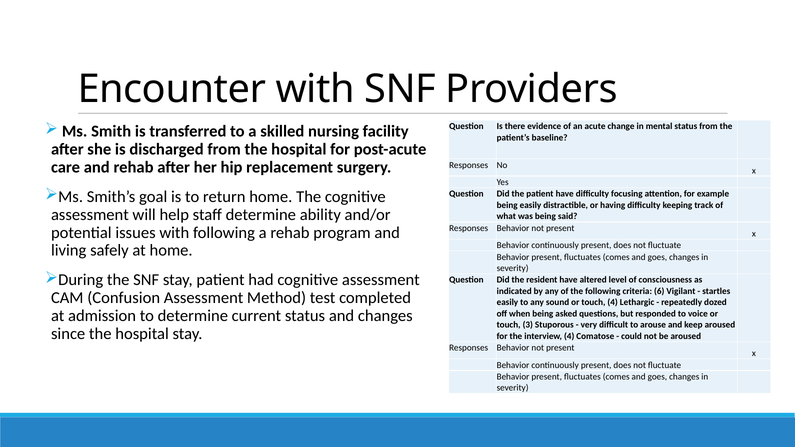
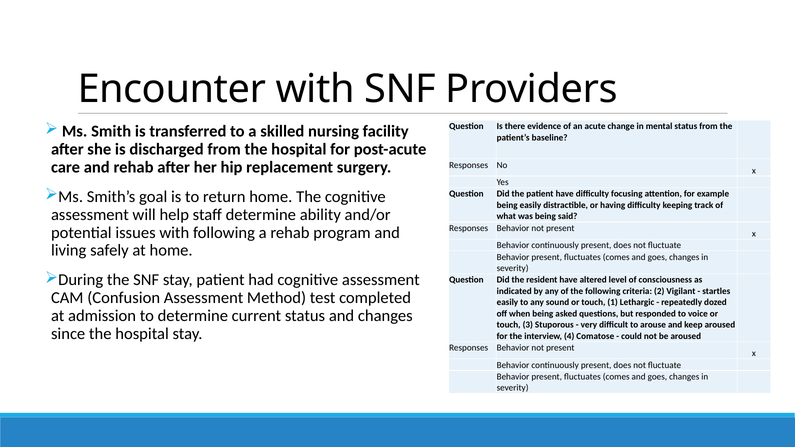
6: 6 -> 2
touch 4: 4 -> 1
